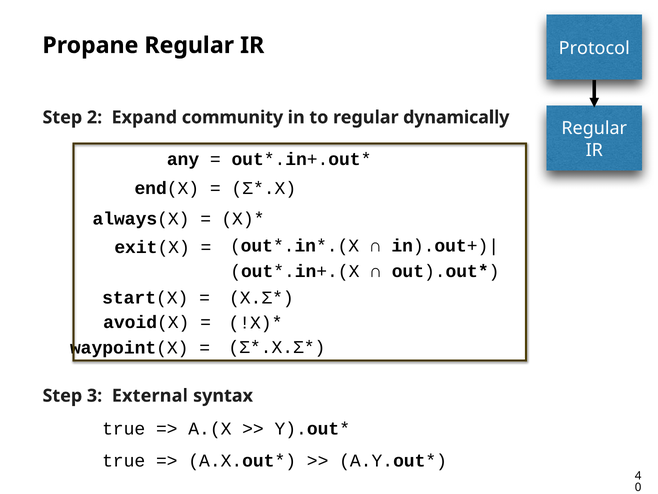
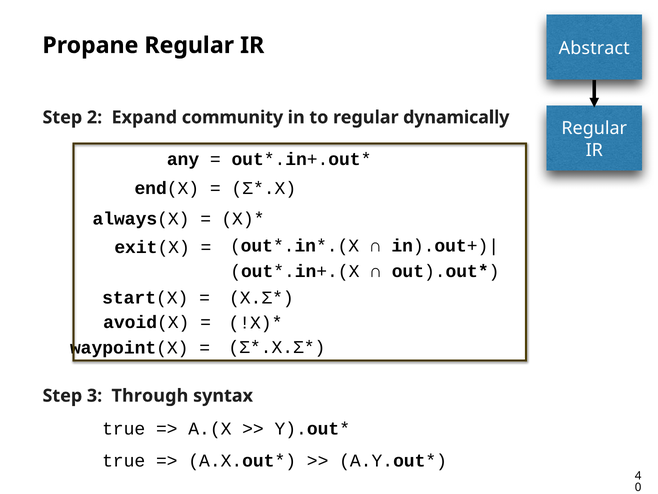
Protocol: Protocol -> Abstract
External: External -> Through
